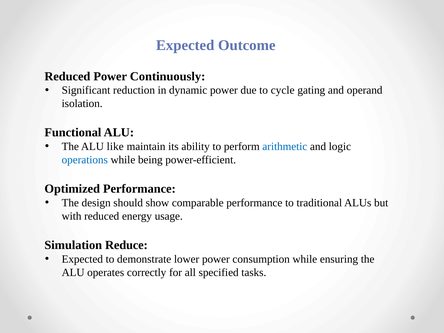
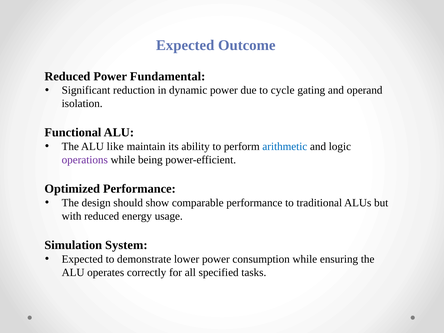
Continuously: Continuously -> Fundamental
operations colour: blue -> purple
Reduce: Reduce -> System
